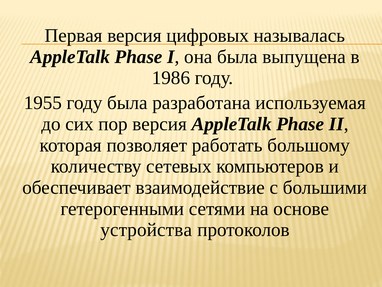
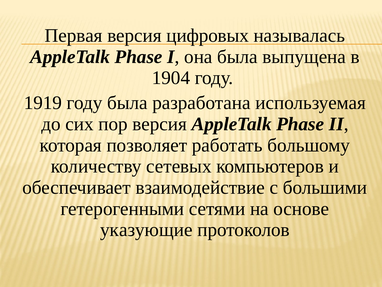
1986: 1986 -> 1904
1955: 1955 -> 1919
устройства: устройства -> указующие
